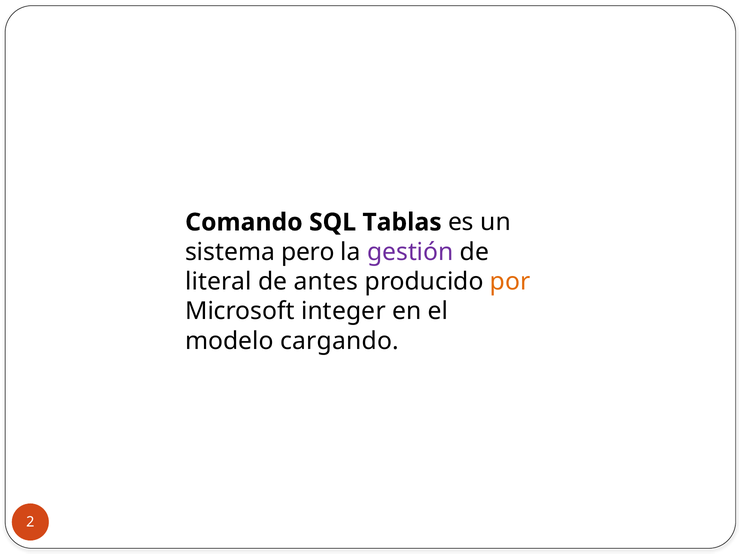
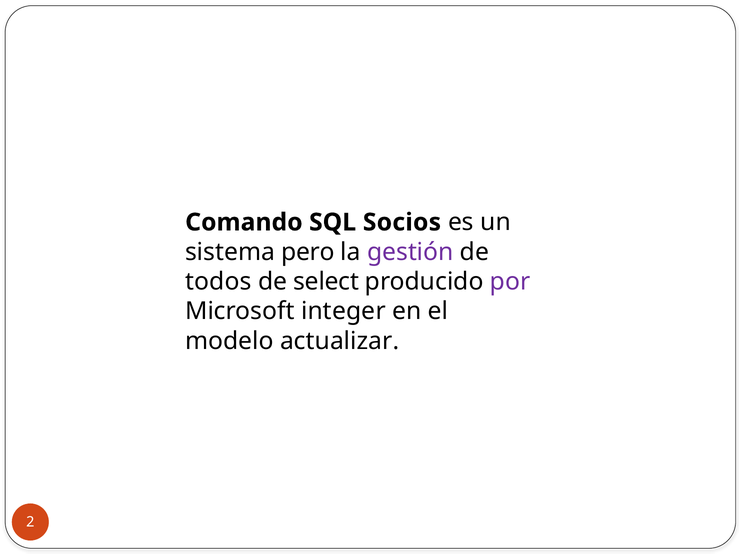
Tablas: Tablas -> Socios
literal: literal -> todos
antes: antes -> select
por colour: orange -> purple
cargando: cargando -> actualizar
